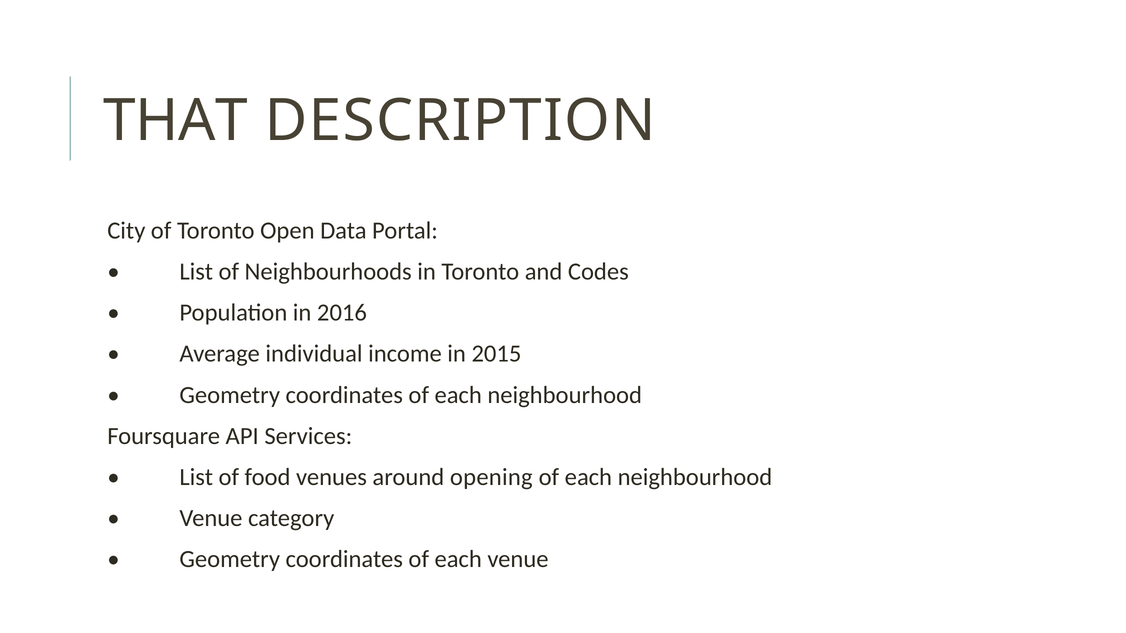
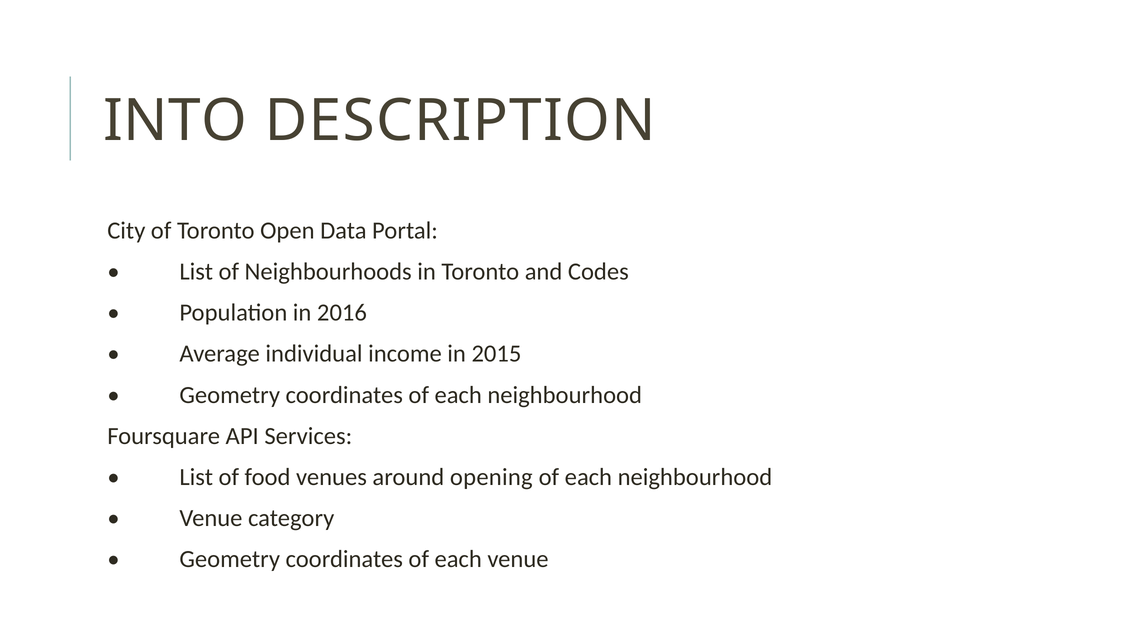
THAT: THAT -> INTO
